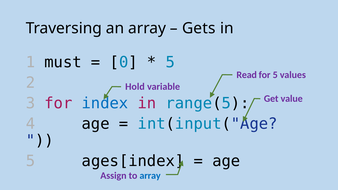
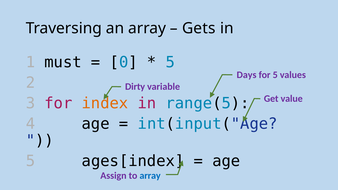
Read: Read -> Days
Hold: Hold -> Dirty
index colour: blue -> orange
